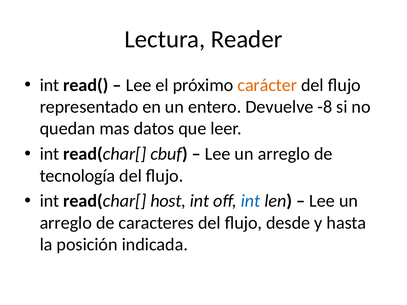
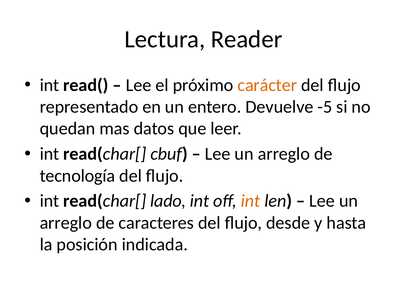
-8: -8 -> -5
host: host -> lado
int at (251, 201) colour: blue -> orange
